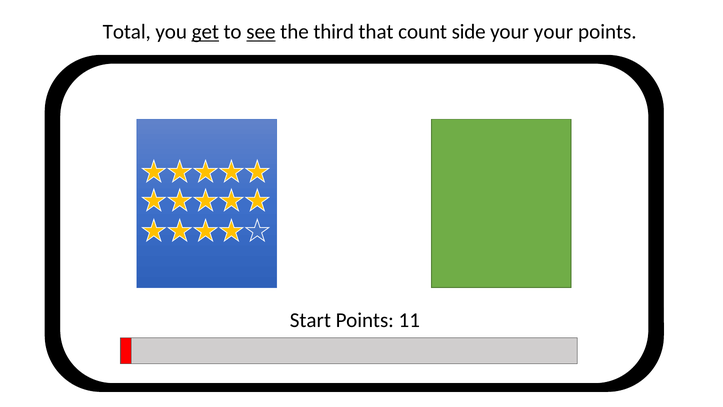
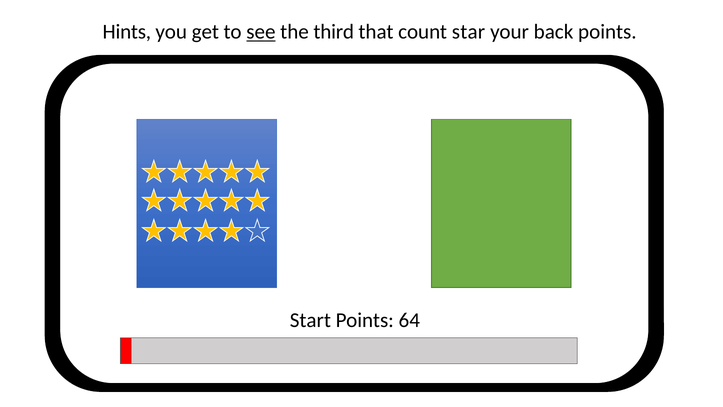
Total: Total -> Hints
get underline: present -> none
side: side -> star
your your: your -> back
11: 11 -> 64
